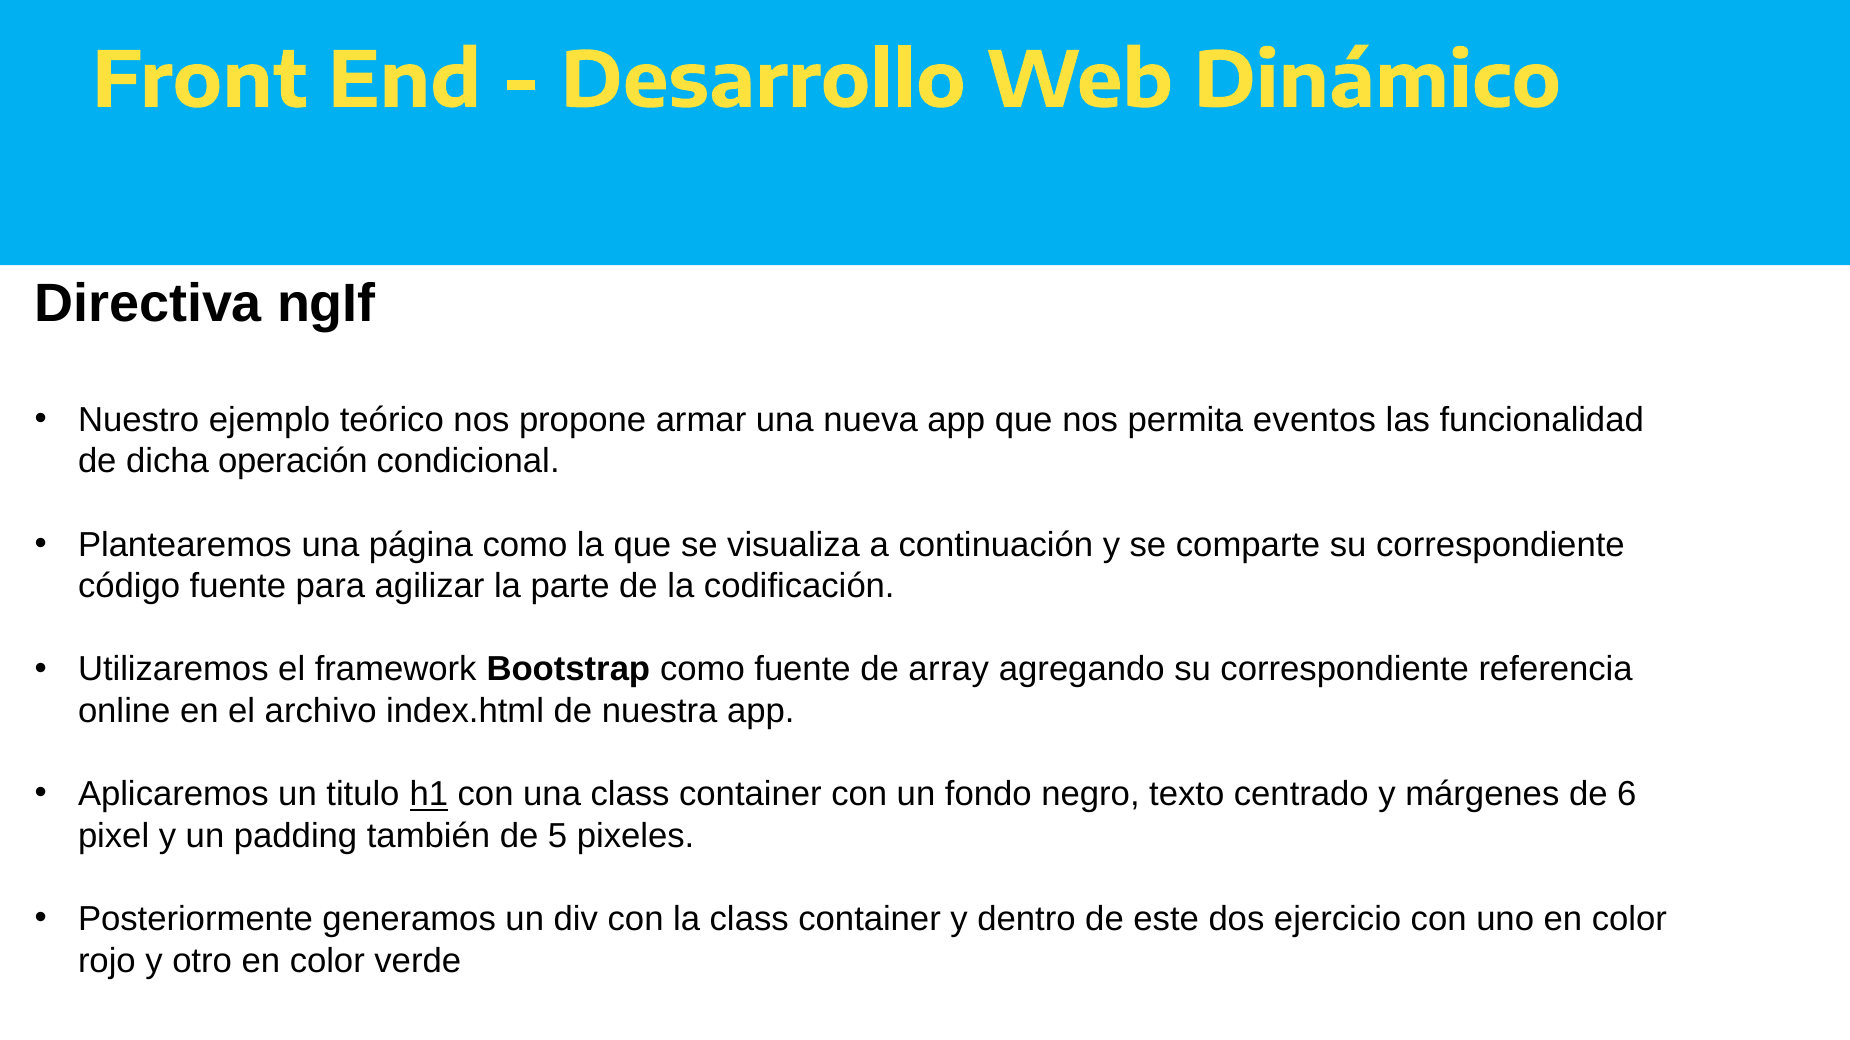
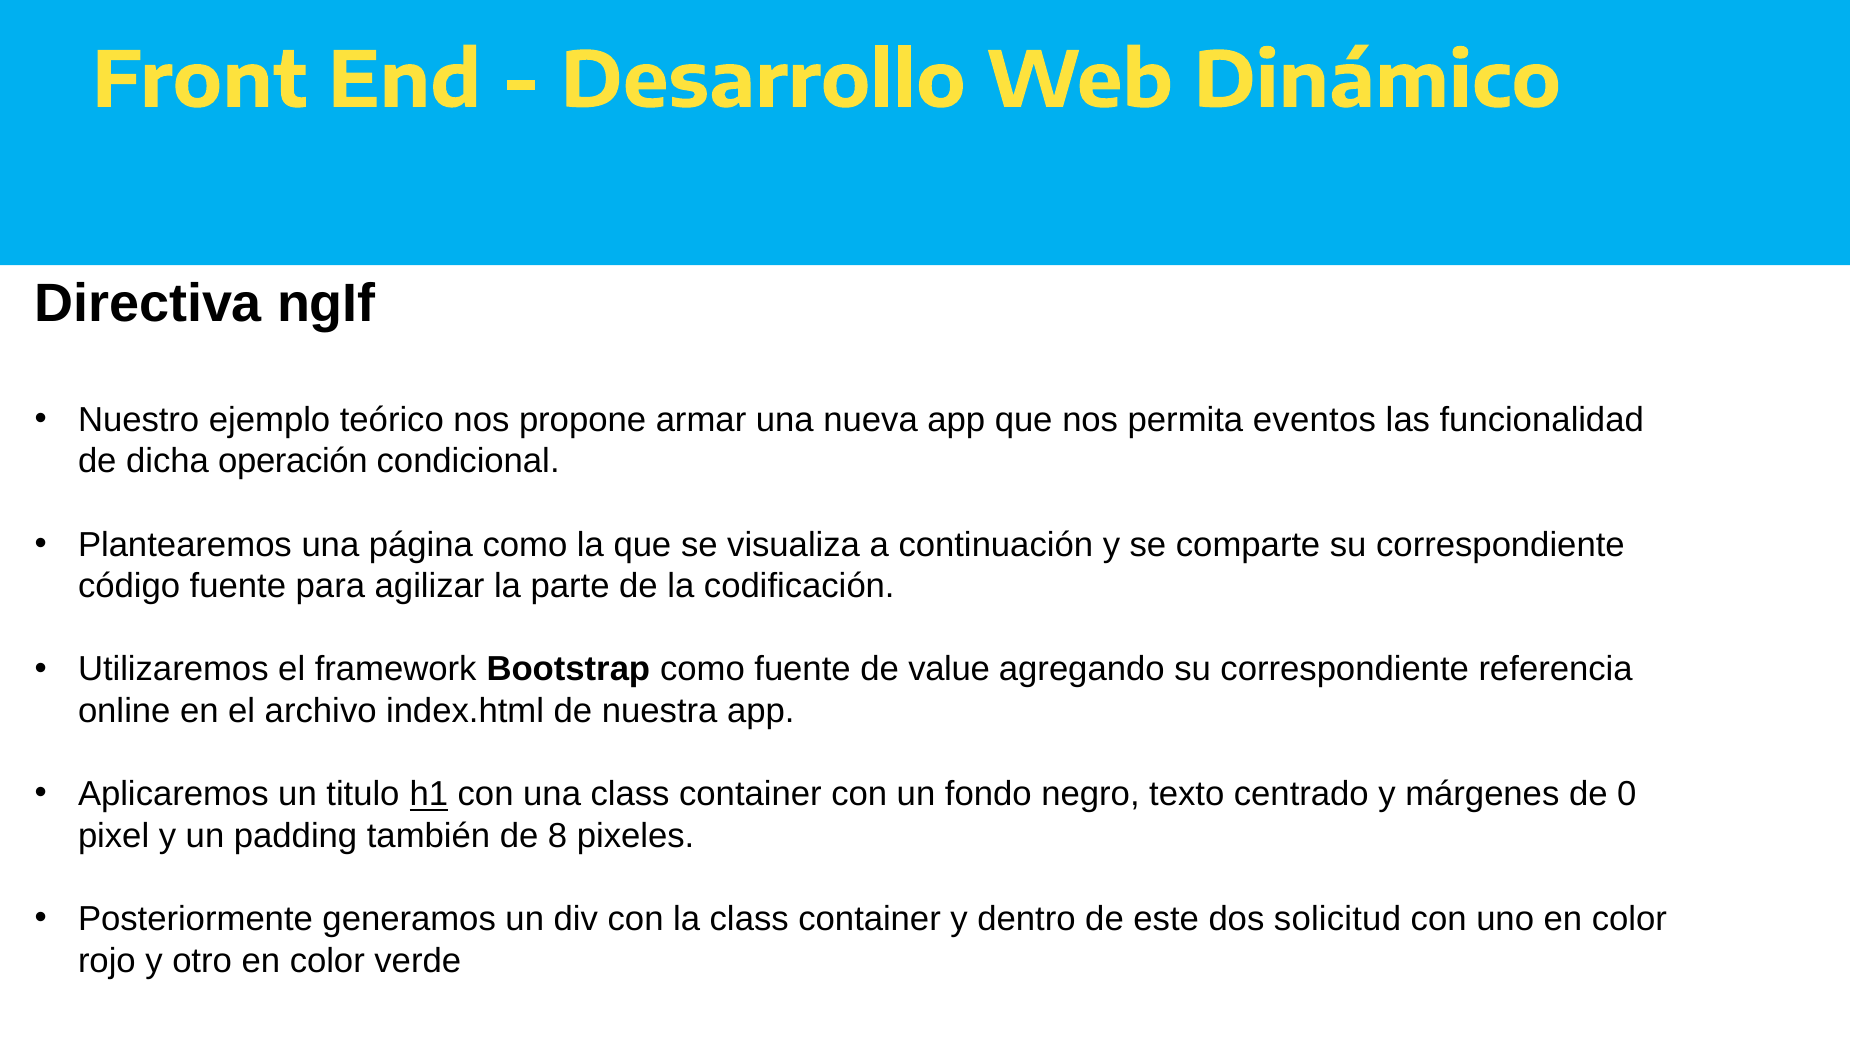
array: array -> value
6: 6 -> 0
5: 5 -> 8
ejercicio: ejercicio -> solicitud
